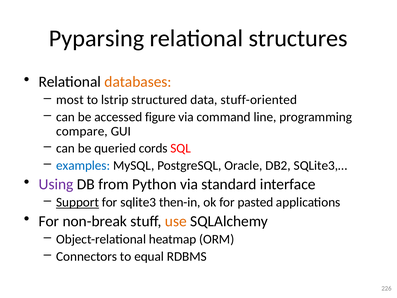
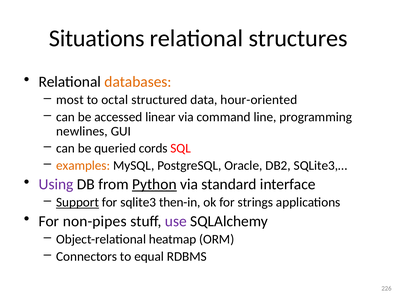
Pyparsing: Pyparsing -> Situations
lstrip: lstrip -> octal
stuff-oriented: stuff-oriented -> hour-oriented
figure: figure -> linear
compare: compare -> newlines
examples colour: blue -> orange
Python underline: none -> present
pasted: pasted -> strings
non-break: non-break -> non-pipes
use colour: orange -> purple
